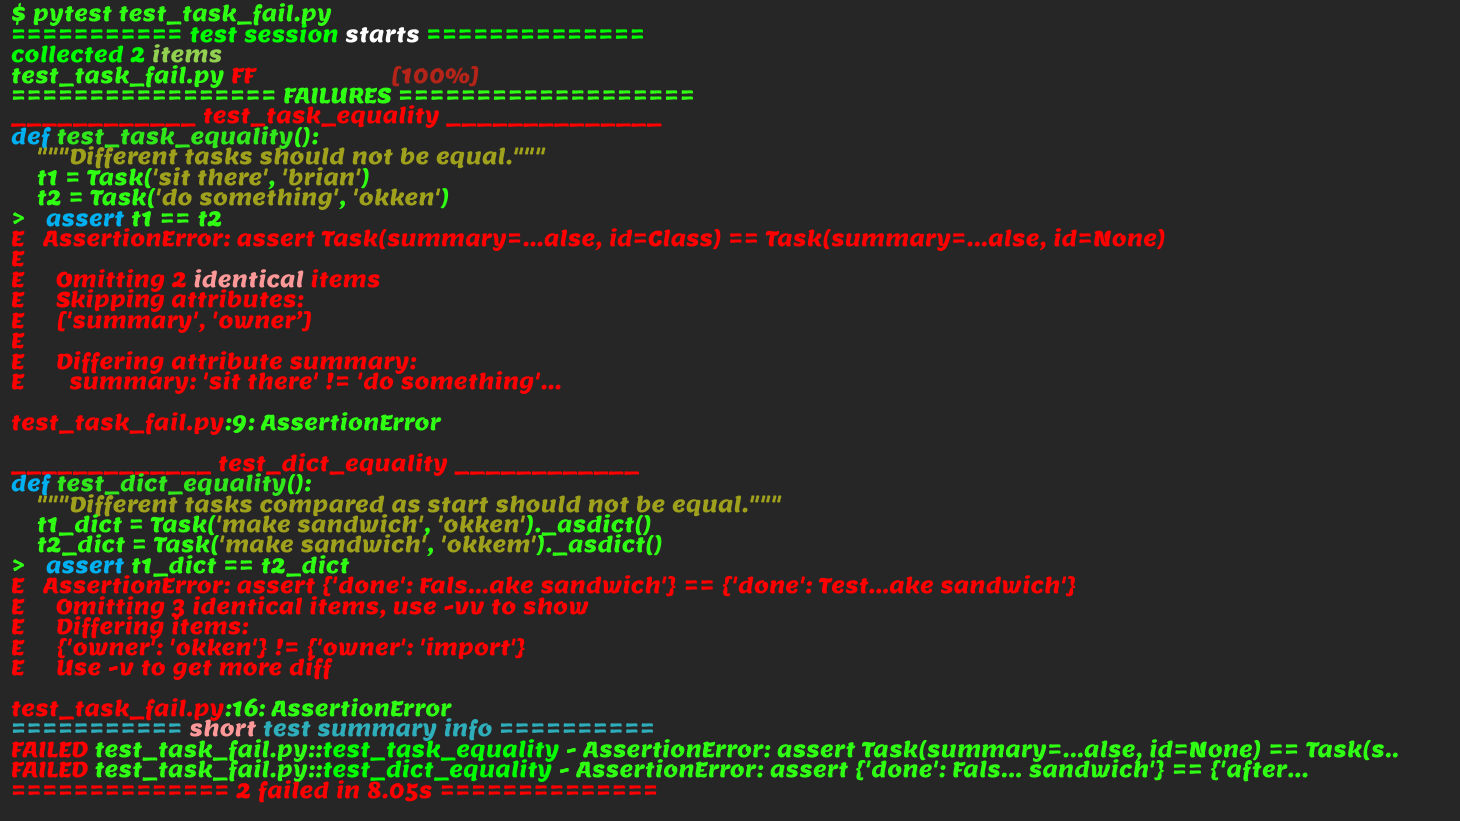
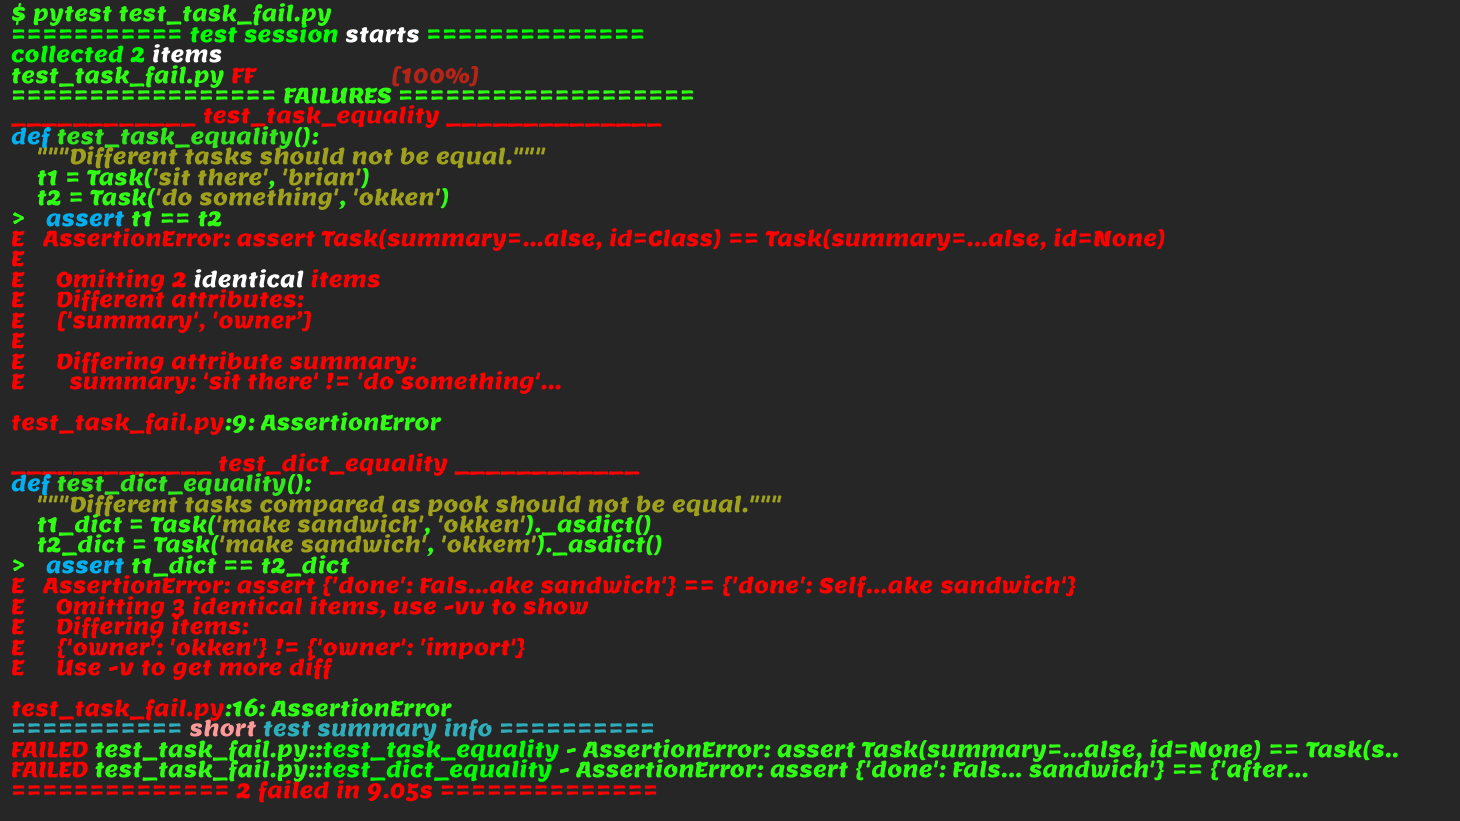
items at (187, 56) colour: light green -> white
identical at (249, 280) colour: pink -> white
E Skipping: Skipping -> Different
start: start -> pook
Test...ake: Test...ake -> Self...ake
8.05s: 8.05s -> 9.05s
